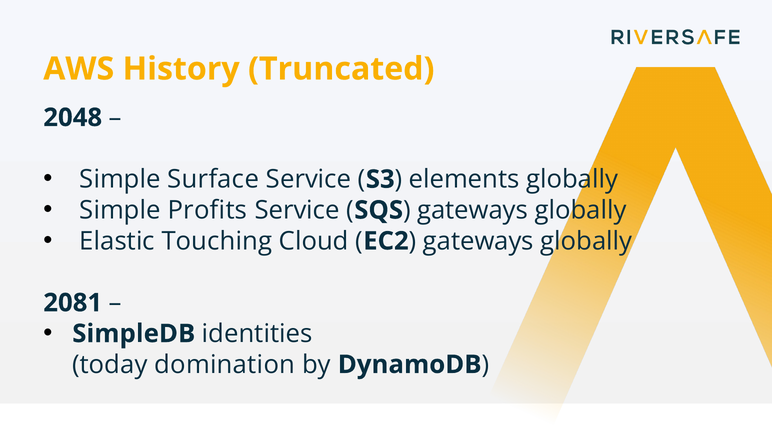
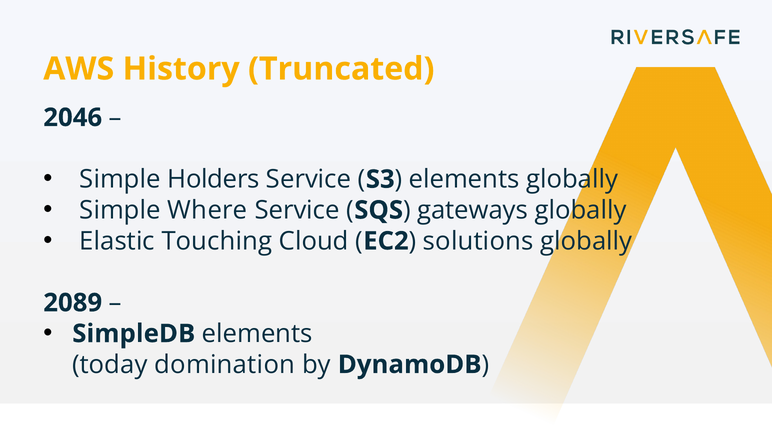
2048: 2048 -> 2046
Surface: Surface -> Holders
Profits: Profits -> Where
EC2 gateways: gateways -> solutions
2081: 2081 -> 2089
SimpleDB identities: identities -> elements
